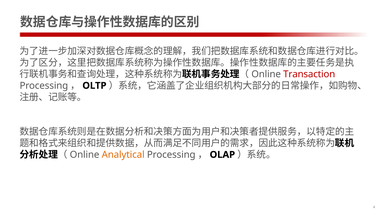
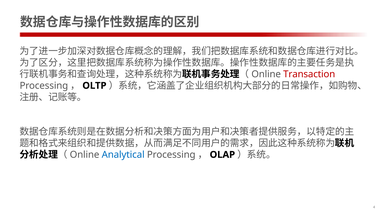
Analytical colour: orange -> blue
